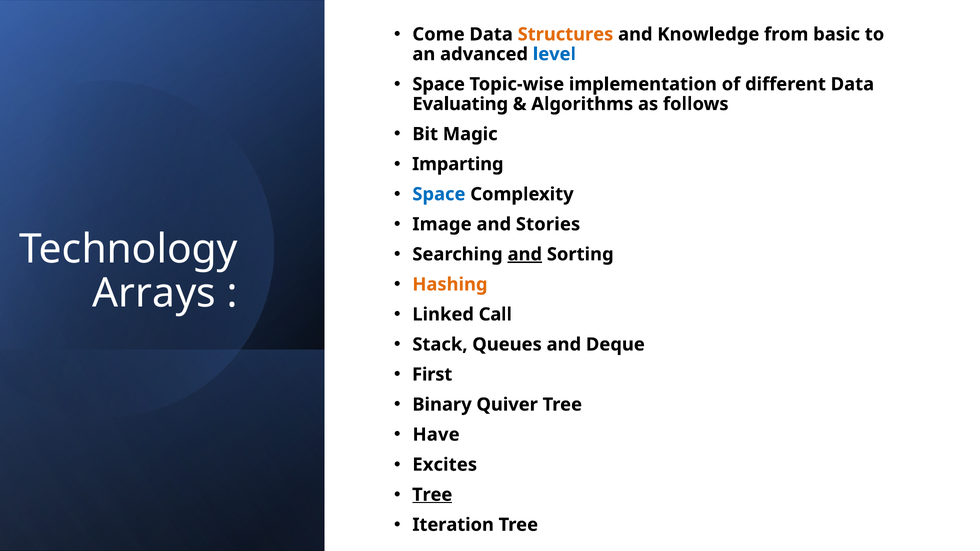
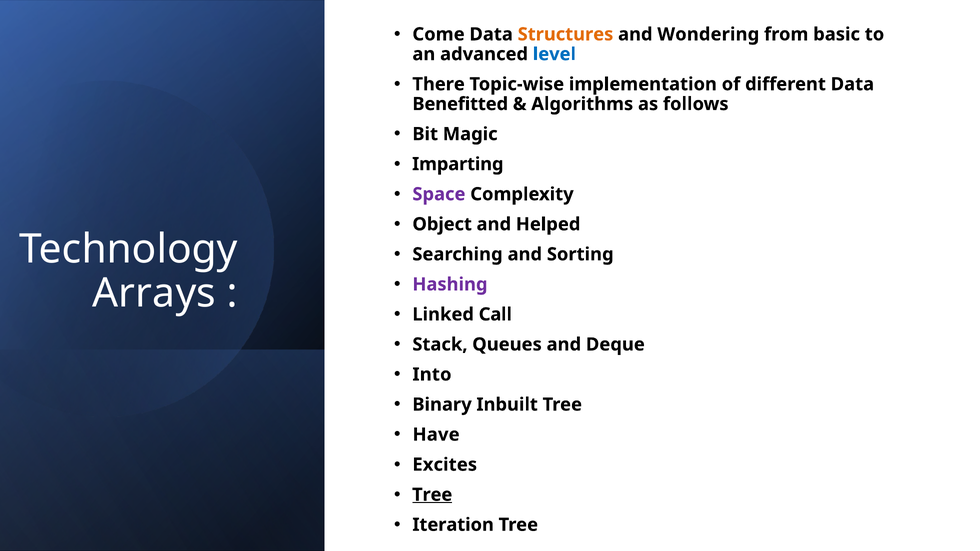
Knowledge: Knowledge -> Wondering
Space at (439, 84): Space -> There
Evaluating: Evaluating -> Benefitted
Space at (439, 194) colour: blue -> purple
Image: Image -> Object
Stories: Stories -> Helped
and at (525, 254) underline: present -> none
Hashing colour: orange -> purple
First: First -> Into
Quiver: Quiver -> Inbuilt
